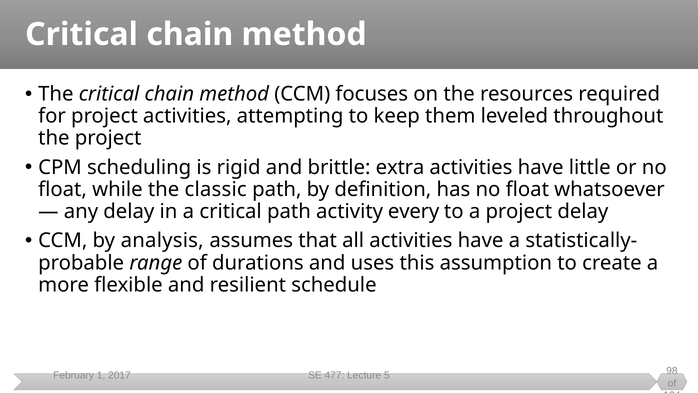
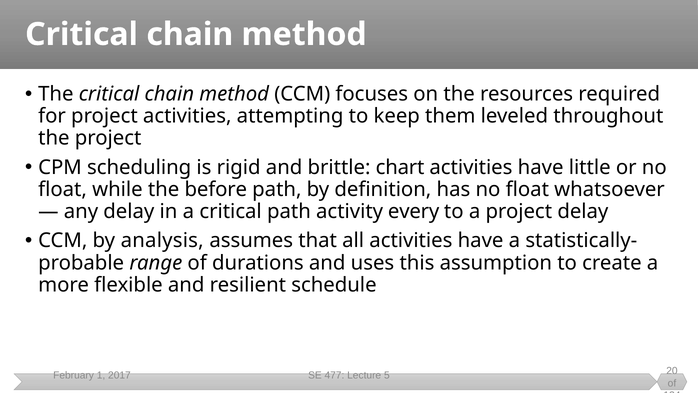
extra: extra -> chart
classic: classic -> before
98: 98 -> 20
